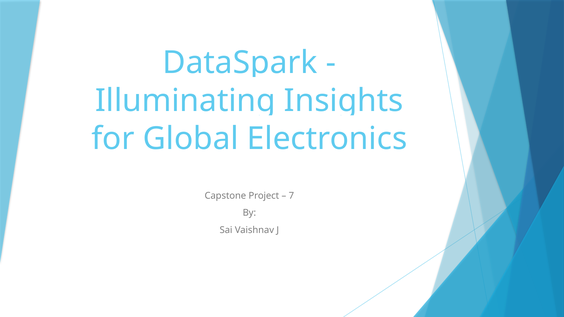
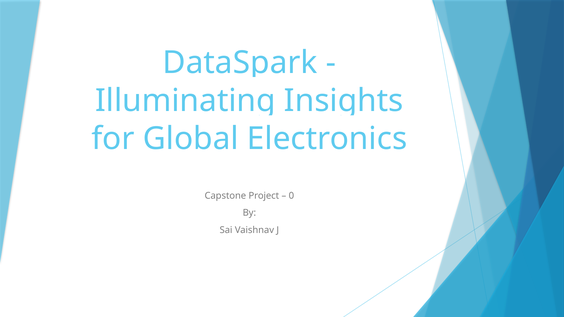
7: 7 -> 0
